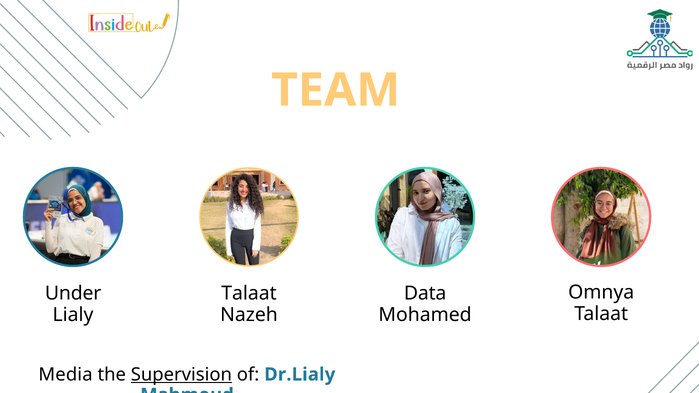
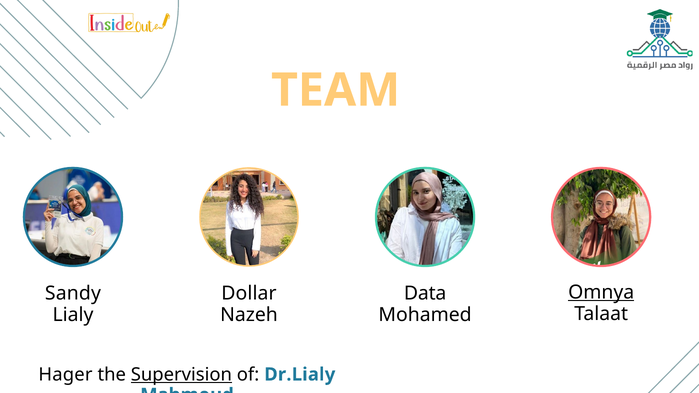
Omnya underline: none -> present
Under: Under -> Sandy
Talaat at (249, 293): Talaat -> Dollar
Media: Media -> Hager
